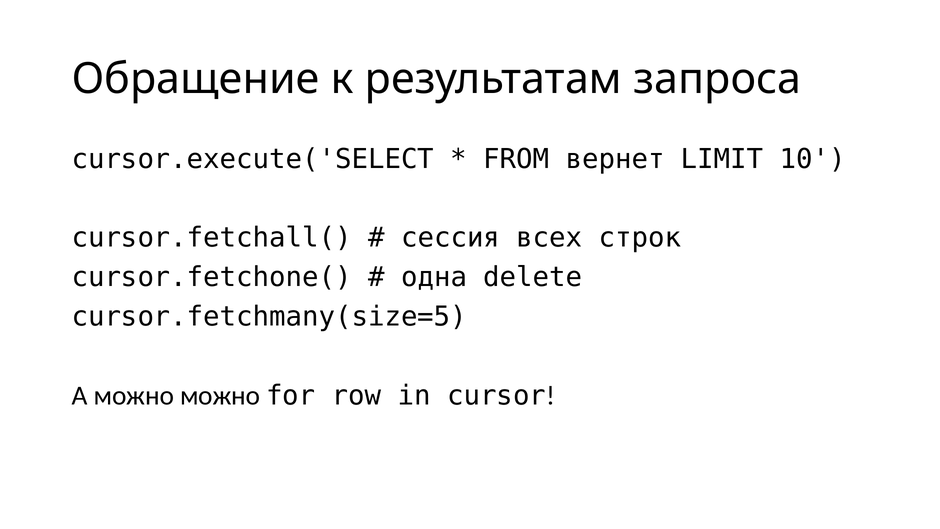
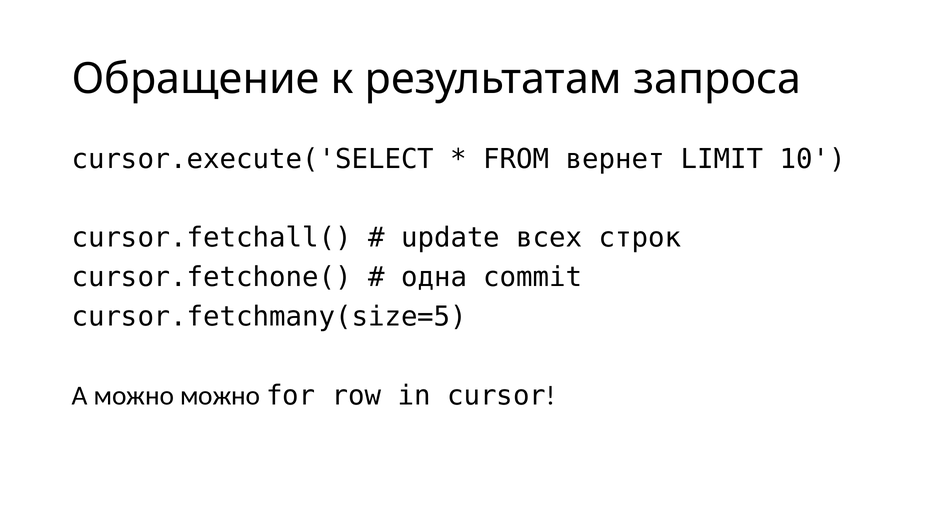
сессия: сессия -> update
delete: delete -> commit
